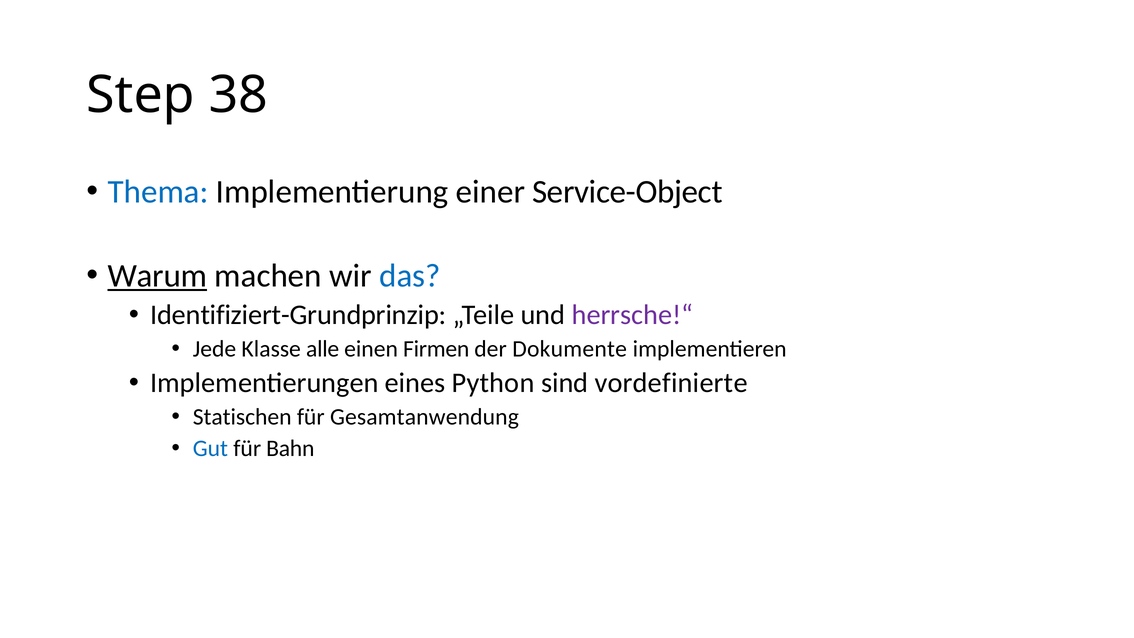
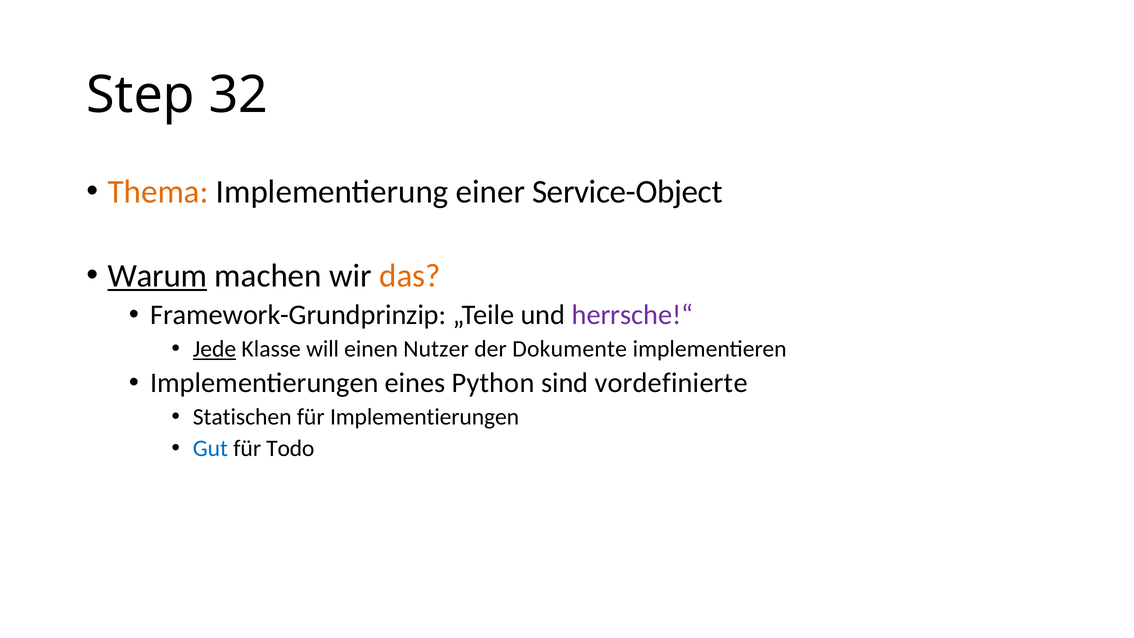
38: 38 -> 32
Thema colour: blue -> orange
das colour: blue -> orange
Identifiziert-Grundprinzip: Identifiziert-Grundprinzip -> Framework-Grundprinzip
Jede underline: none -> present
alle: alle -> will
Firmen: Firmen -> Nutzer
für Gesamtanwendung: Gesamtanwendung -> Implementierungen
Bahn: Bahn -> Todo
